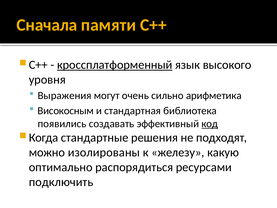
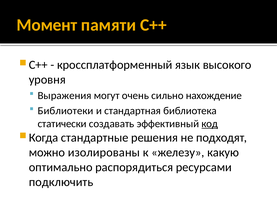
Сначала: Сначала -> Момент
кроссплатформенный underline: present -> none
арифметика: арифметика -> нахождение
Високосным: Високосным -> Библиотеки
появились: появились -> статически
